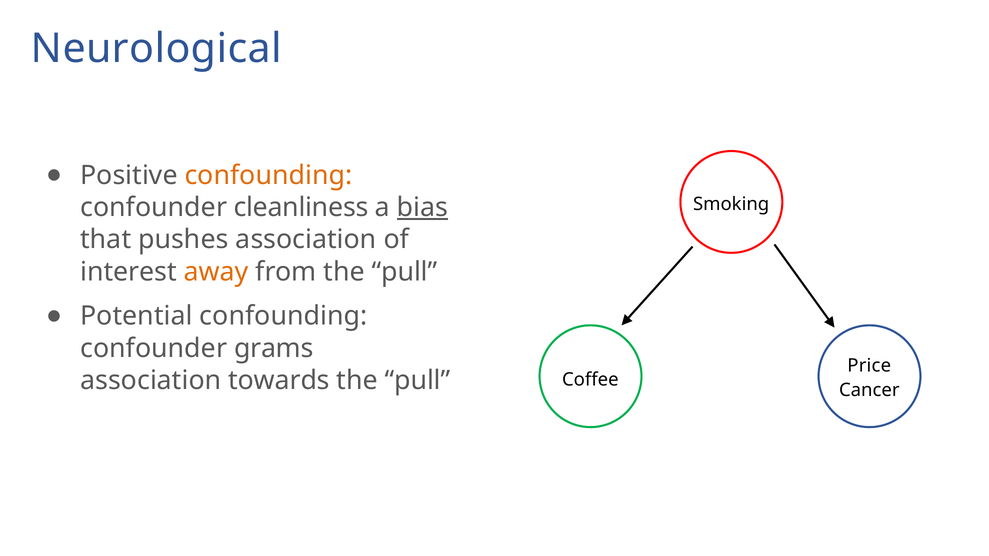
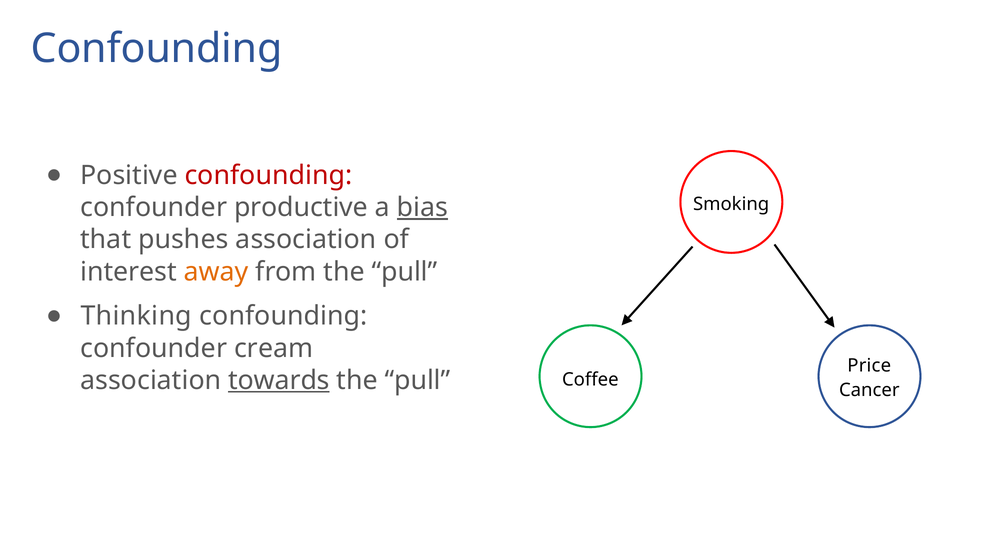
Neurological at (156, 48): Neurological -> Confounding
confounding at (269, 175) colour: orange -> red
cleanliness: cleanliness -> productive
Potential: Potential -> Thinking
grams: grams -> cream
towards underline: none -> present
